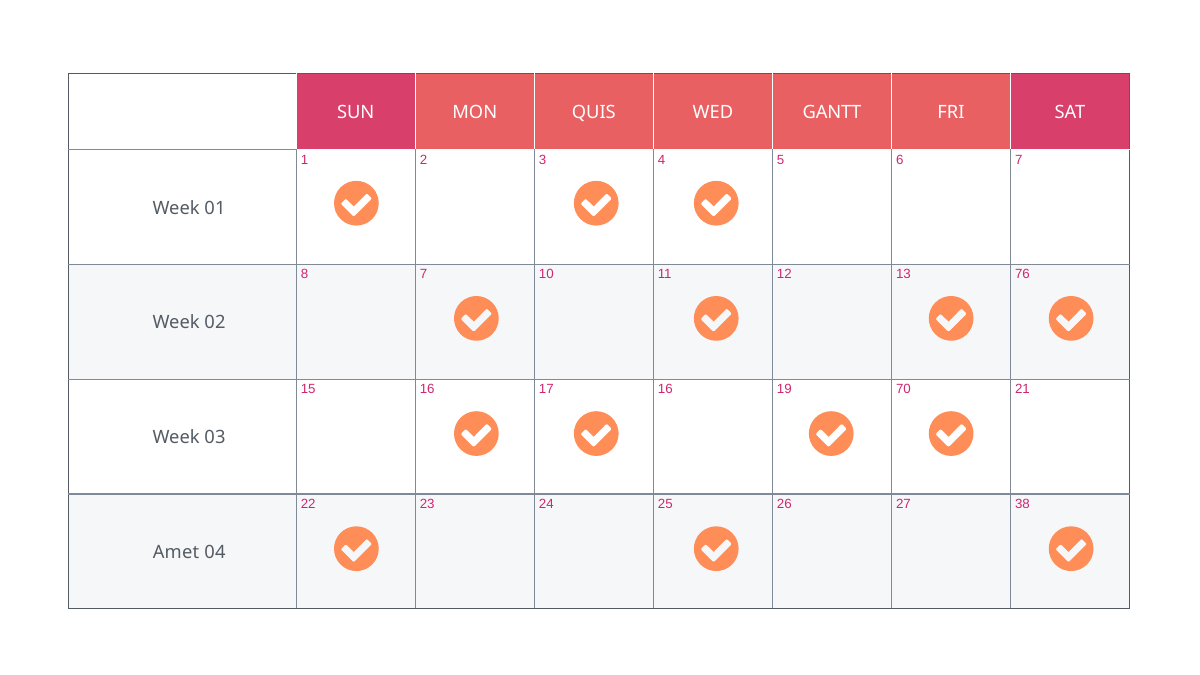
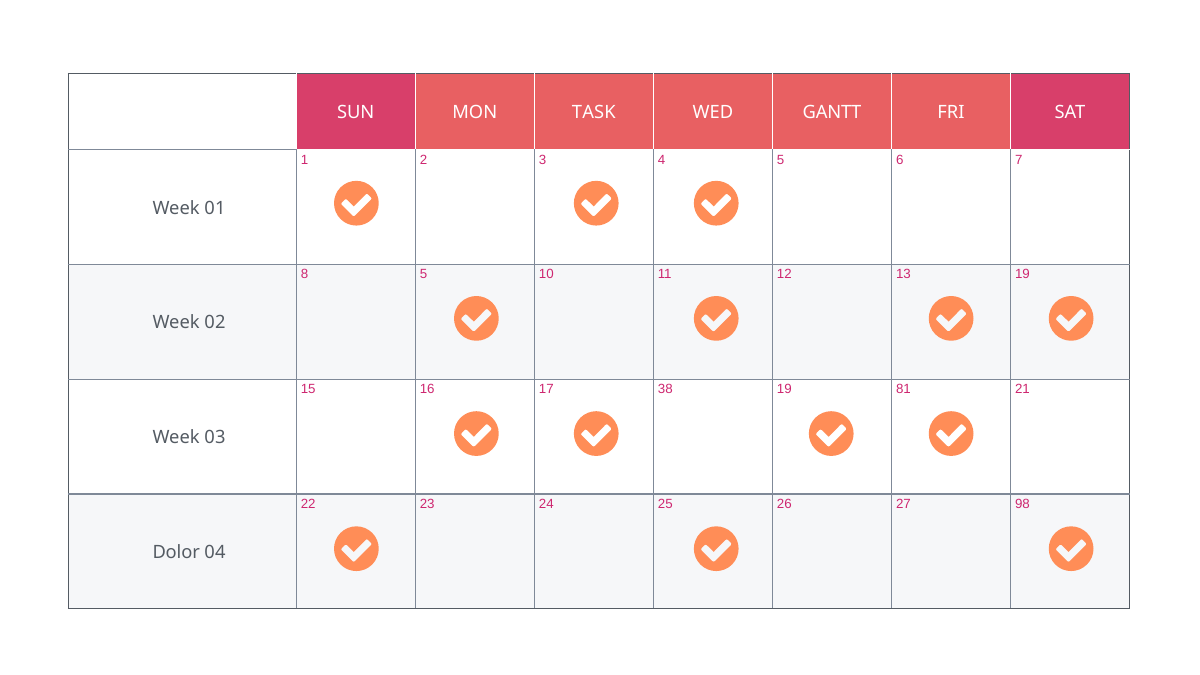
QUIS: QUIS -> TASK
8 7: 7 -> 5
13 76: 76 -> 19
17 16: 16 -> 38
70: 70 -> 81
38: 38 -> 98
Amet: Amet -> Dolor
